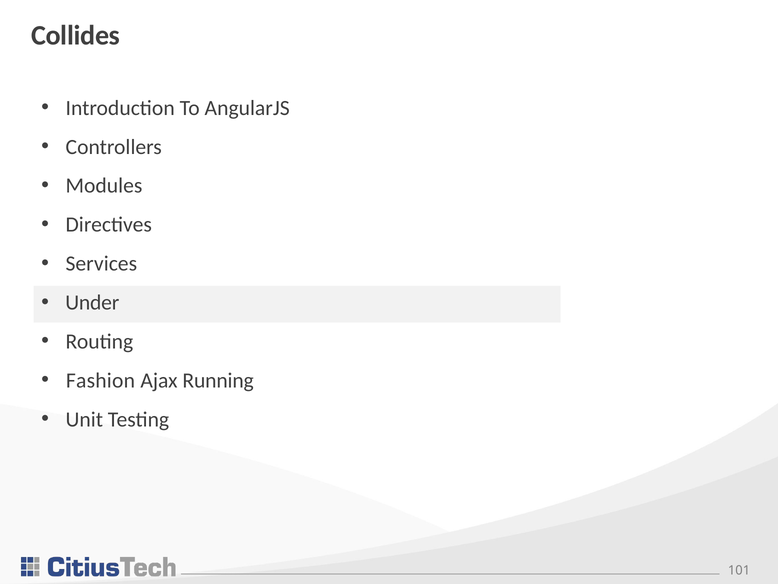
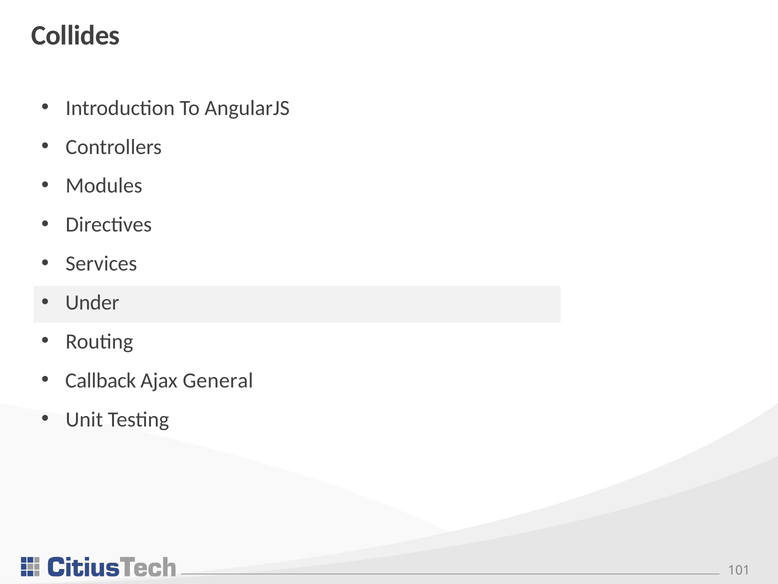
Fashion: Fashion -> Callback
Running: Running -> General
